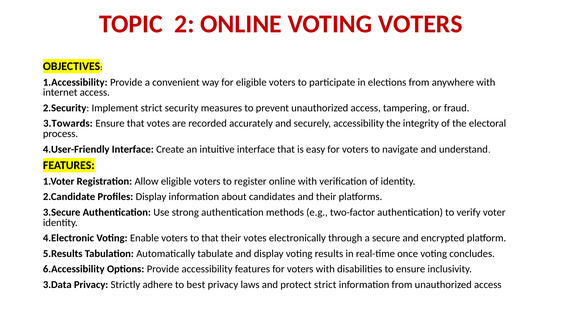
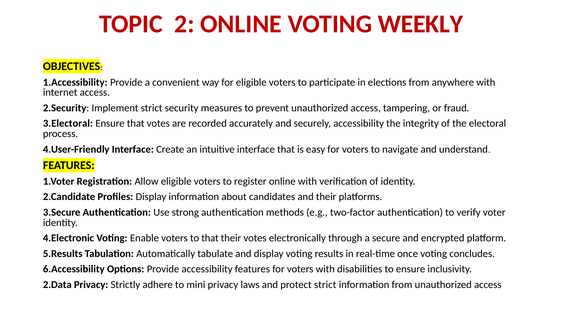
VOTING VOTERS: VOTERS -> WEEKLY
3.Towards: 3.Towards -> 3.Electoral
3.Data: 3.Data -> 2.Data
best: best -> mini
